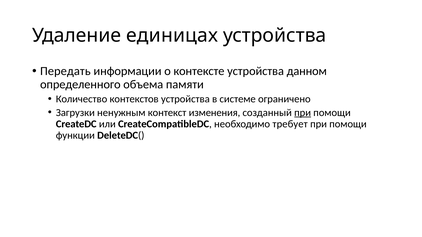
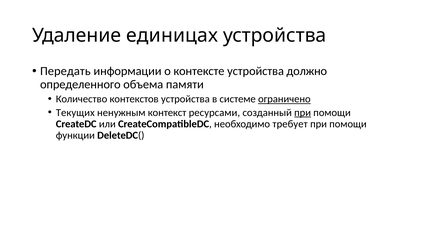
данном: данном -> должно
ограничено underline: none -> present
Загрузки: Загрузки -> Текущих
изменения: изменения -> ресурсами
